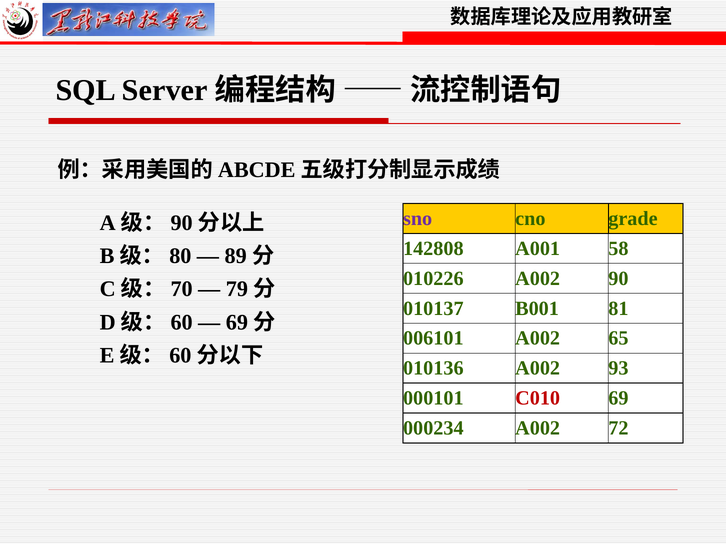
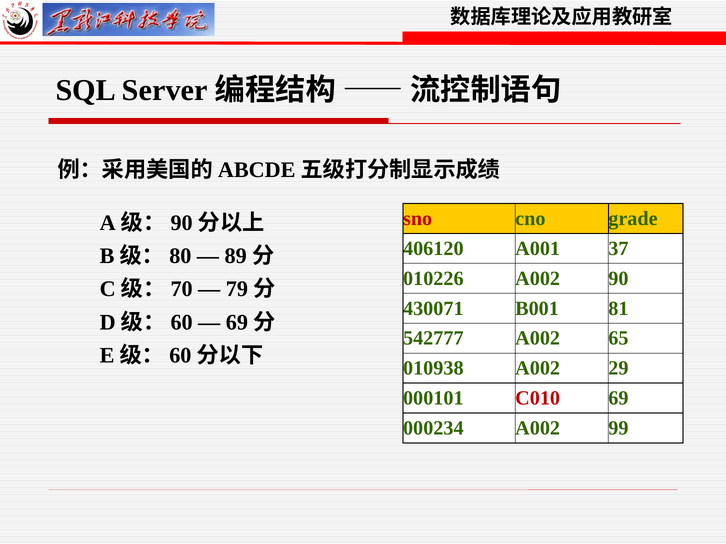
sno colour: purple -> red
142808: 142808 -> 406120
58: 58 -> 37
010137: 010137 -> 430071
006101: 006101 -> 542777
010136: 010136 -> 010938
93: 93 -> 29
72: 72 -> 99
